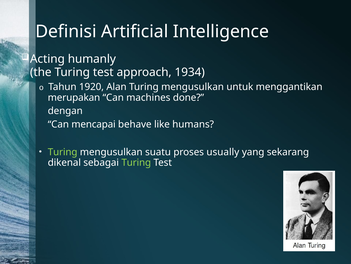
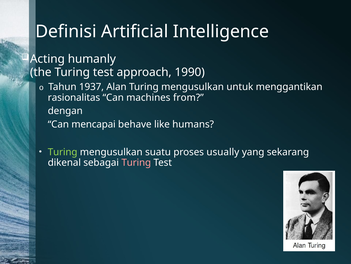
1934: 1934 -> 1990
1920: 1920 -> 1937
merupakan: merupakan -> rasionalitas
done: done -> from
Turing at (136, 162) colour: light green -> pink
